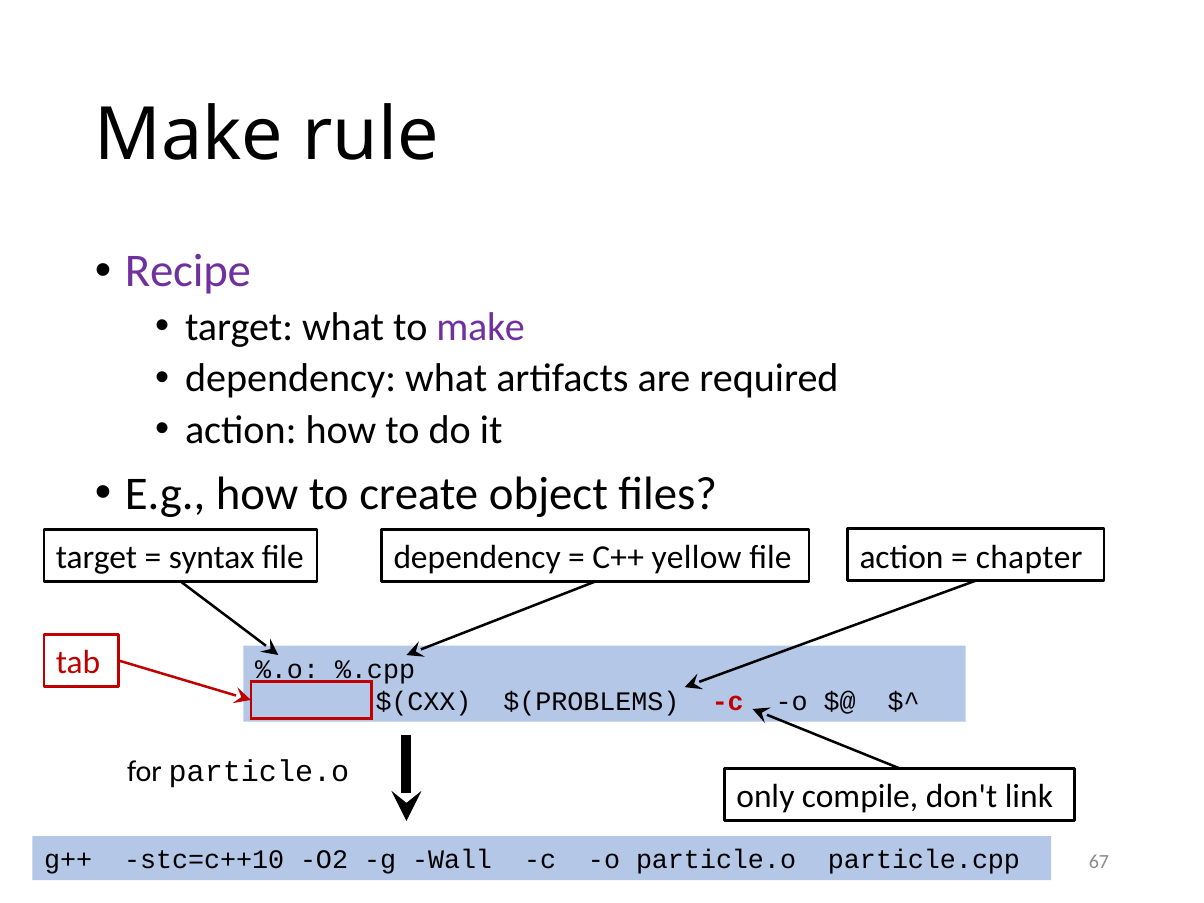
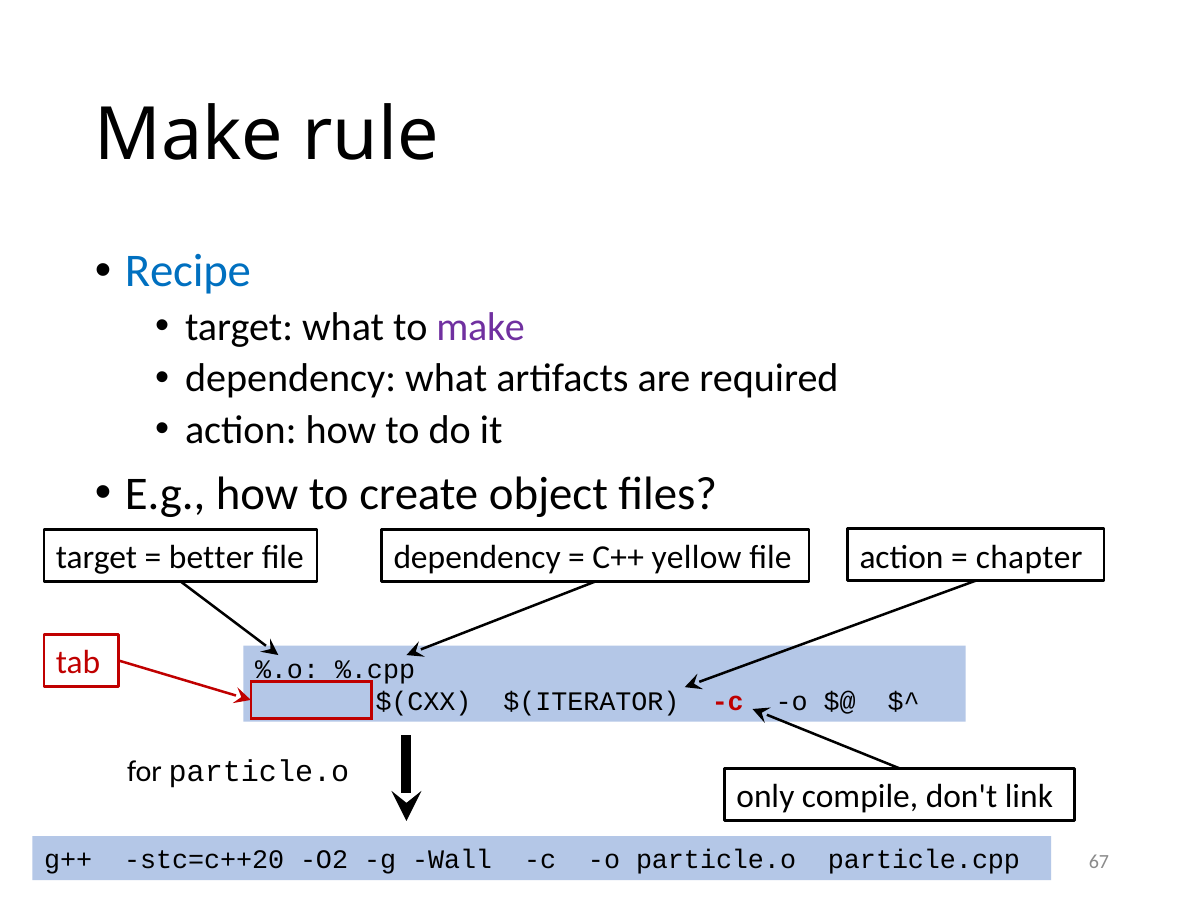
Recipe colour: purple -> blue
syntax: syntax -> better
$(PROBLEMS: $(PROBLEMS -> $(ITERATOR
stc=c++10: stc=c++10 -> stc=c++20
